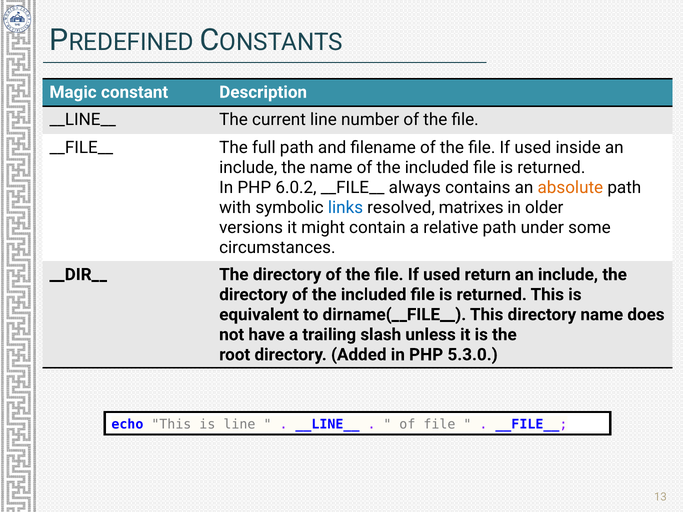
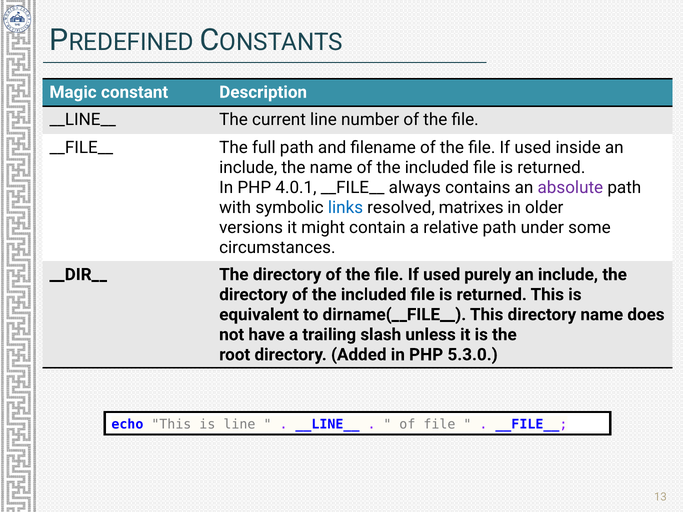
6.0.2: 6.0.2 -> 4.0.1
absolute colour: orange -> purple
return: return -> purely
